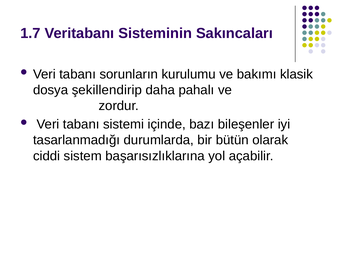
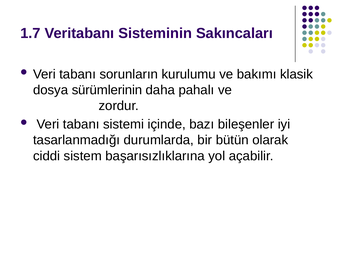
şekillendirip: şekillendirip -> sürümlerinin
